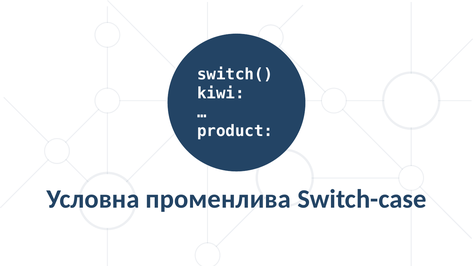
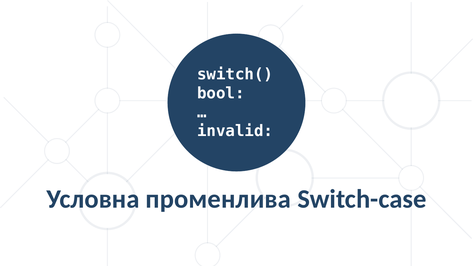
kiwi: kiwi -> bool
product: product -> invalid
